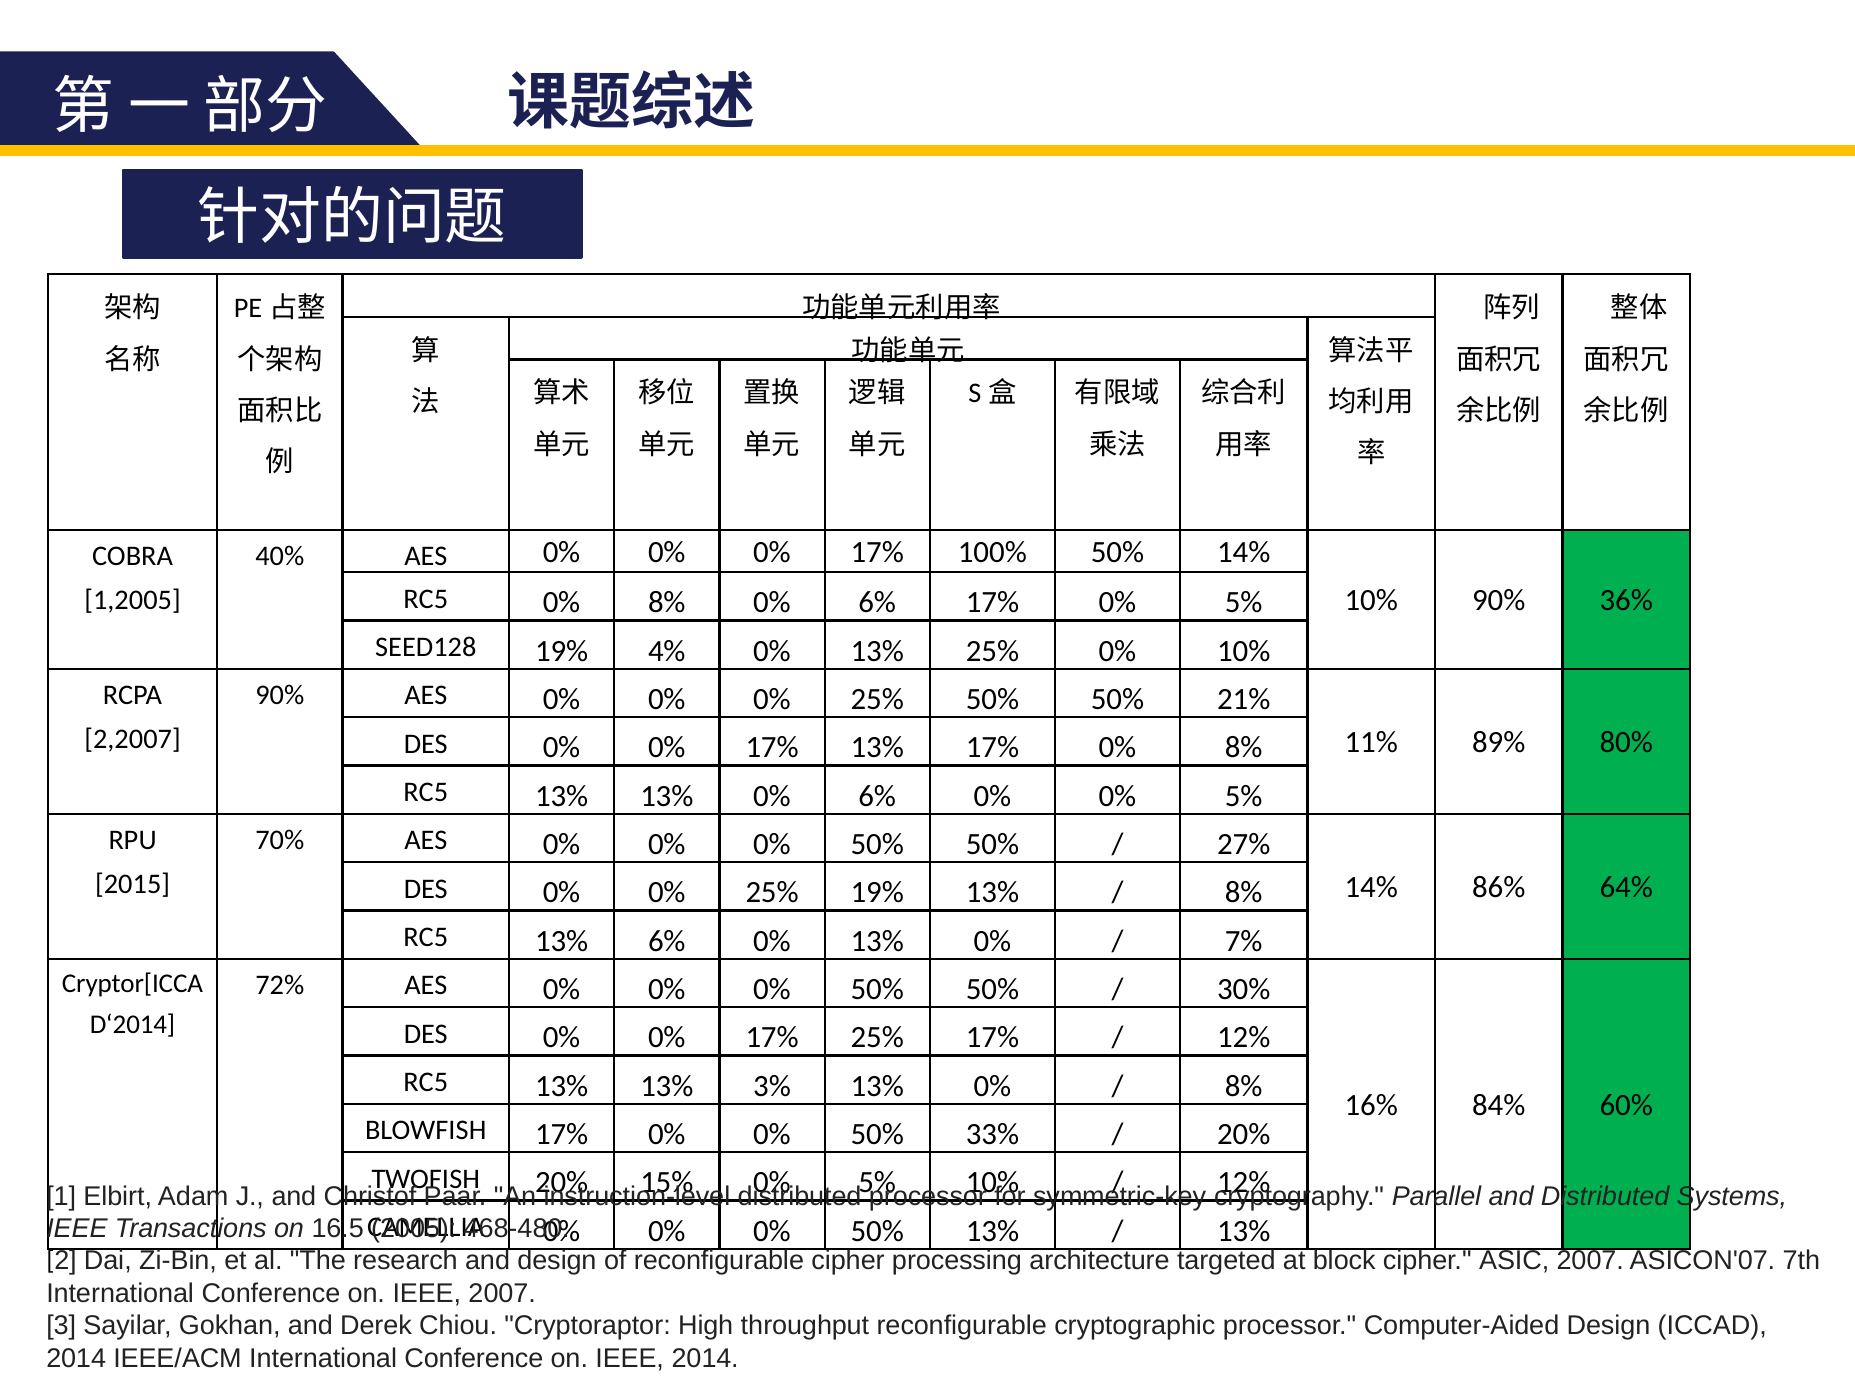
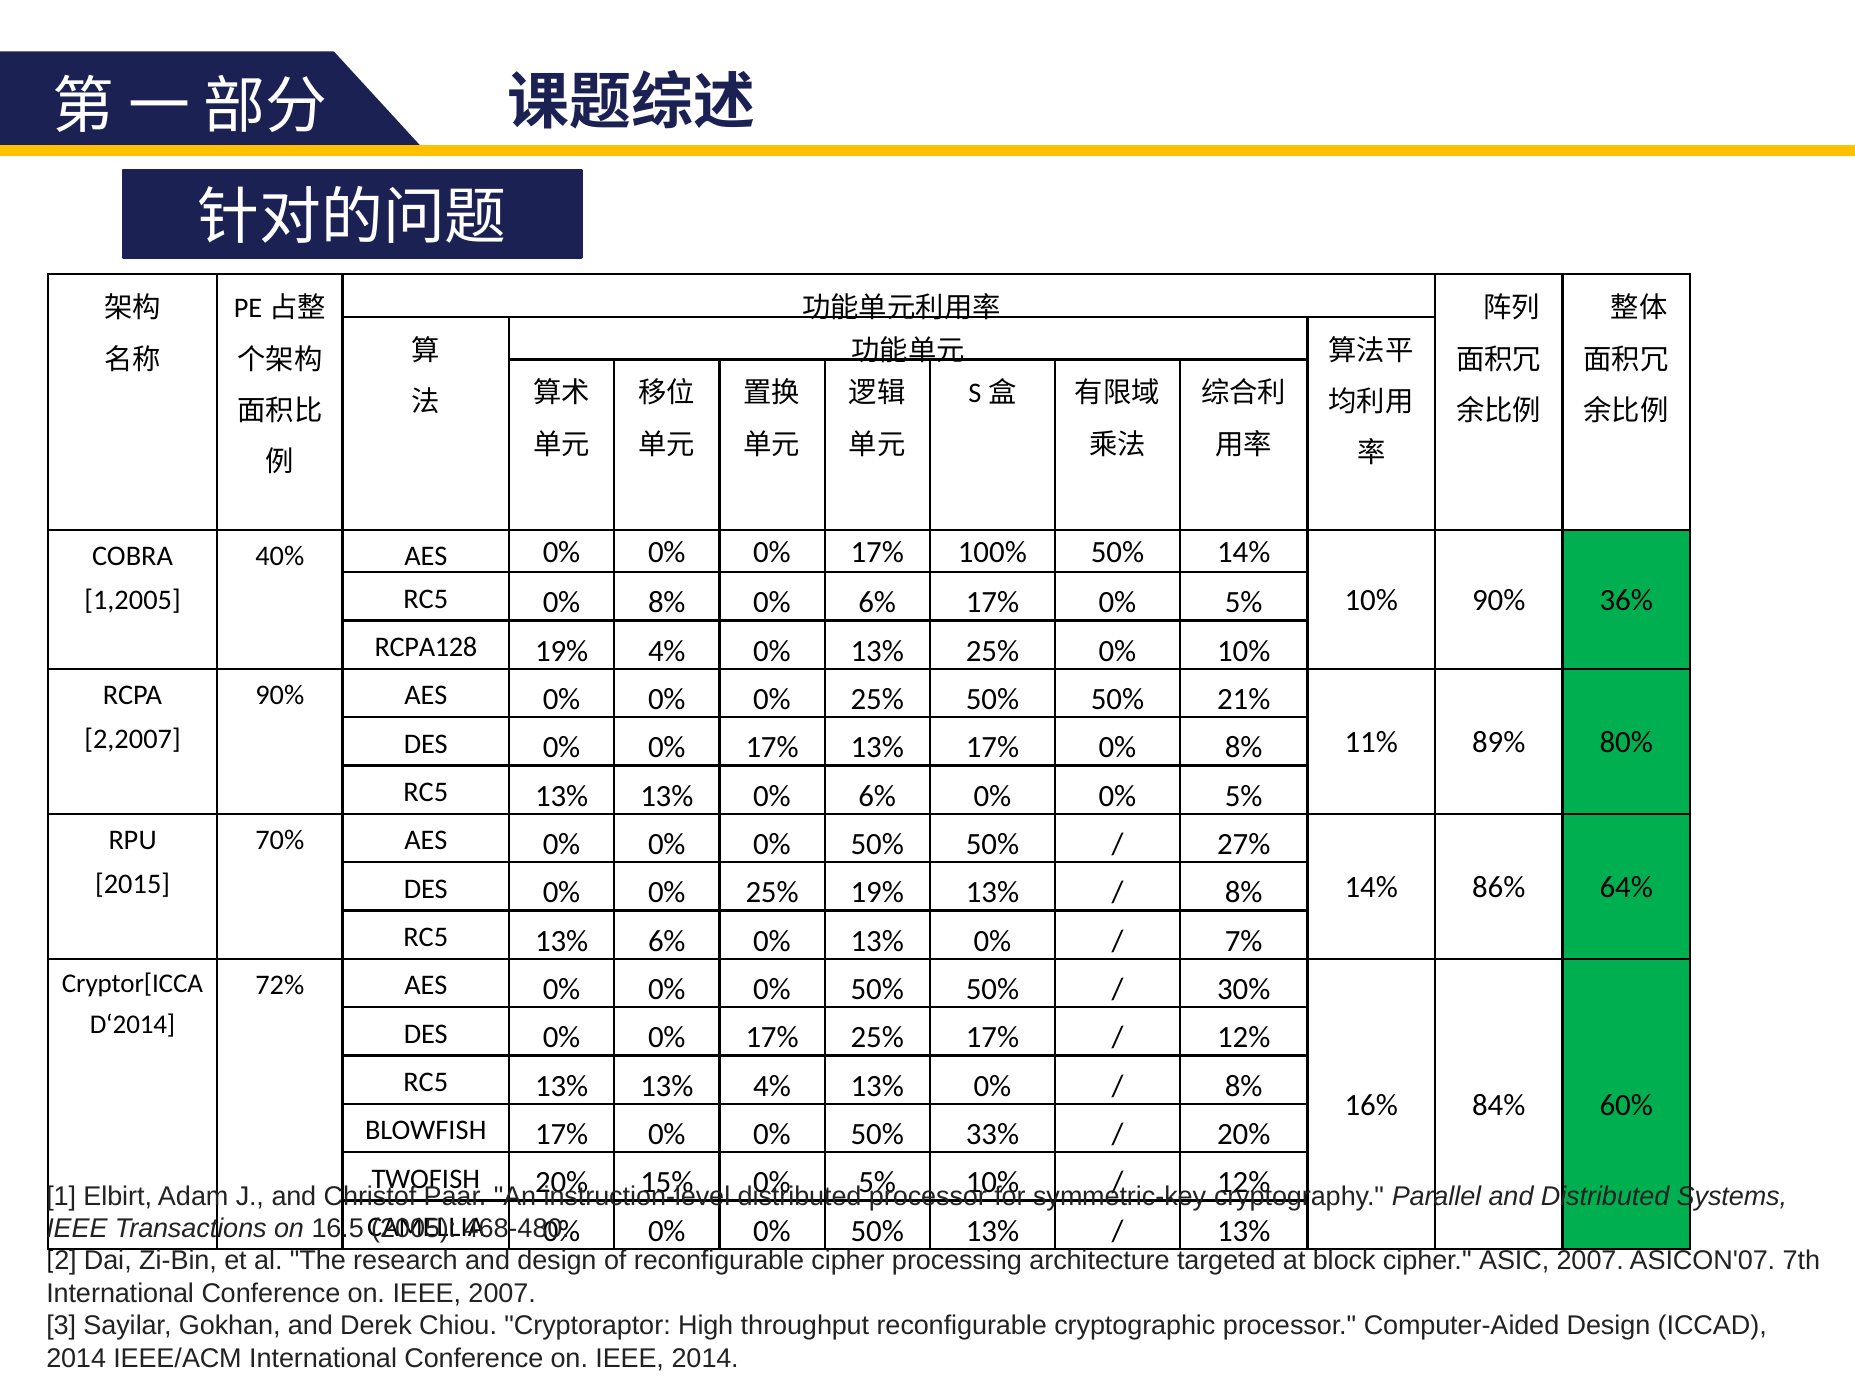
SEED128: SEED128 -> RCPA128
13% 3%: 3% -> 4%
